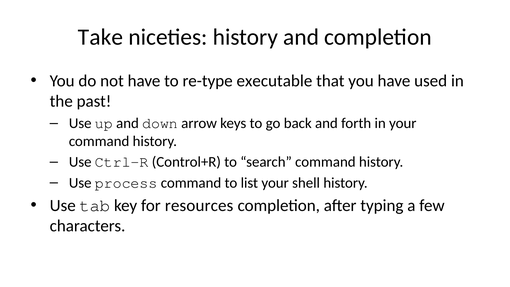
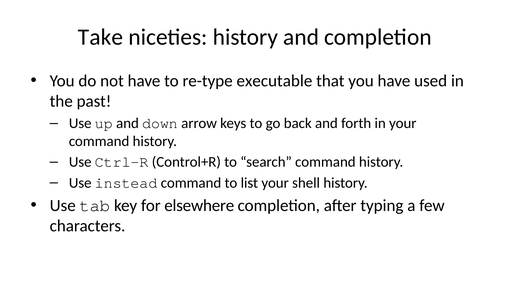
process: process -> instead
resources: resources -> elsewhere
